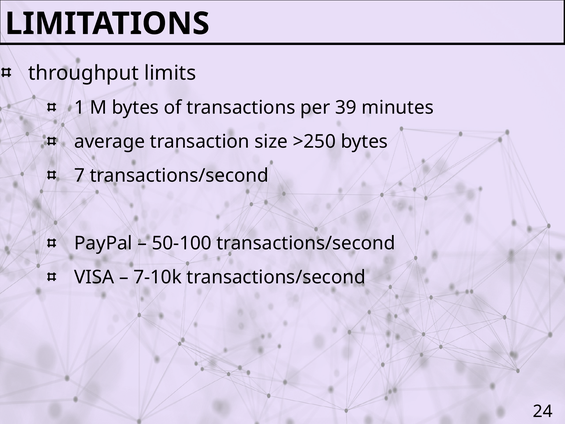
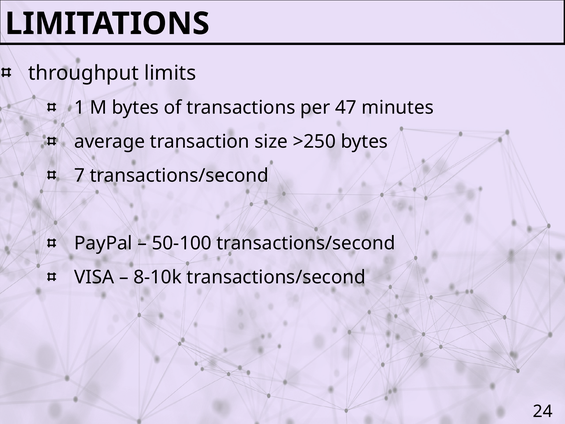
39: 39 -> 47
7-10k: 7-10k -> 8-10k
